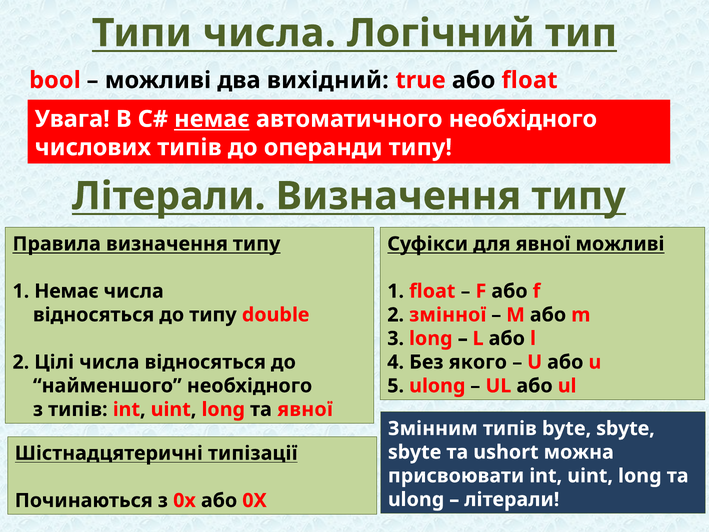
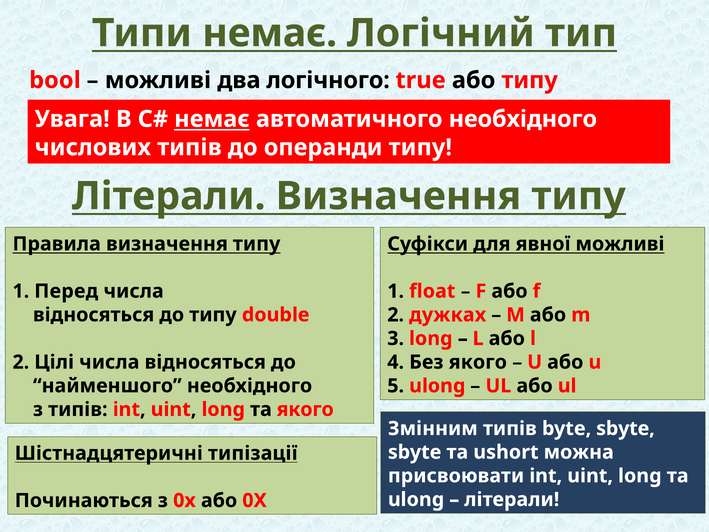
Типи числа: числа -> немає
вихідний: вихідний -> логічного
або float: float -> типу
1 Немає: Немає -> Перед
змінної: змінної -> дужках
та явної: явної -> якого
